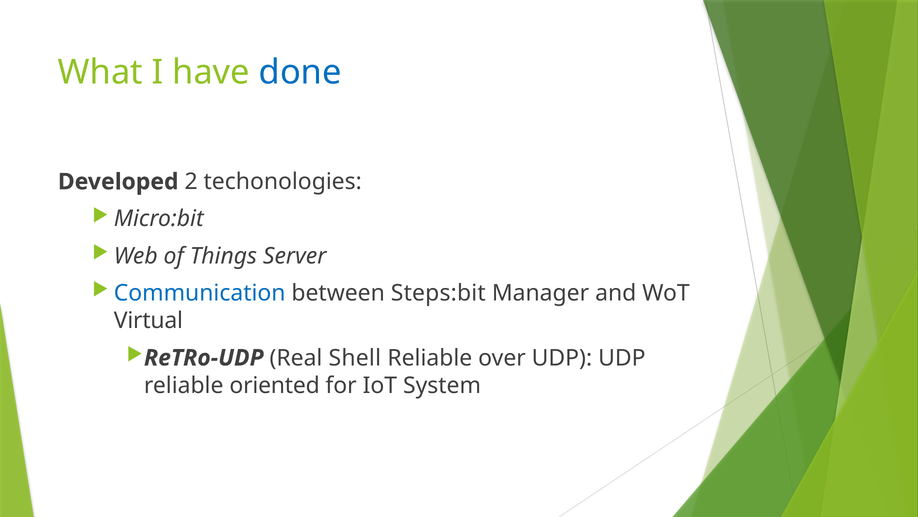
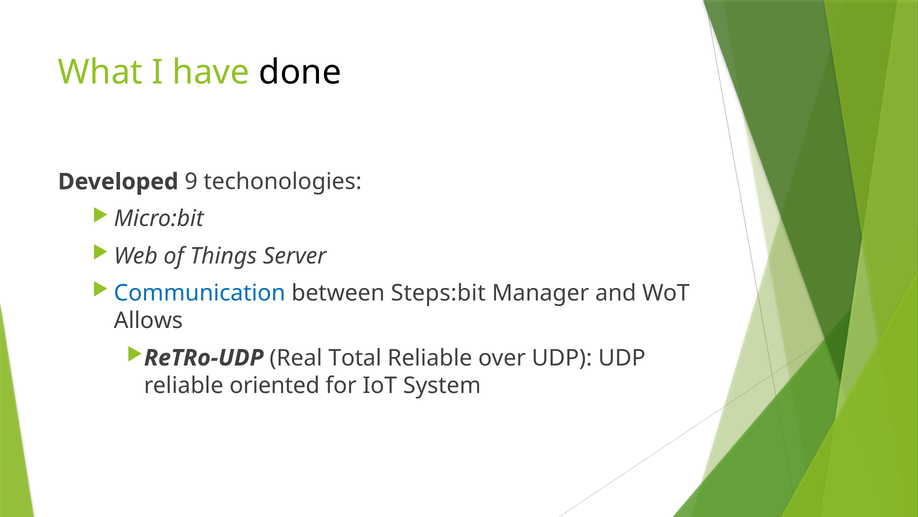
done colour: blue -> black
2: 2 -> 9
Virtual: Virtual -> Allows
Shell: Shell -> Total
